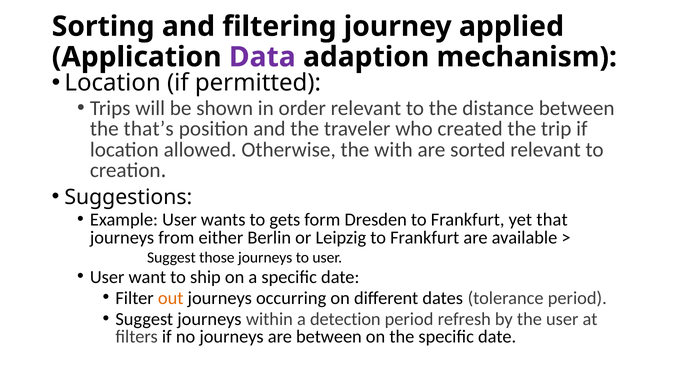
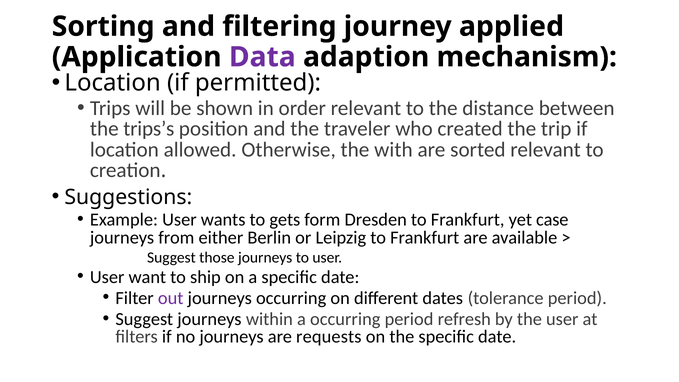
that’s: that’s -> trips’s
that: that -> case
out colour: orange -> purple
a detection: detection -> occurring
are between: between -> requests
